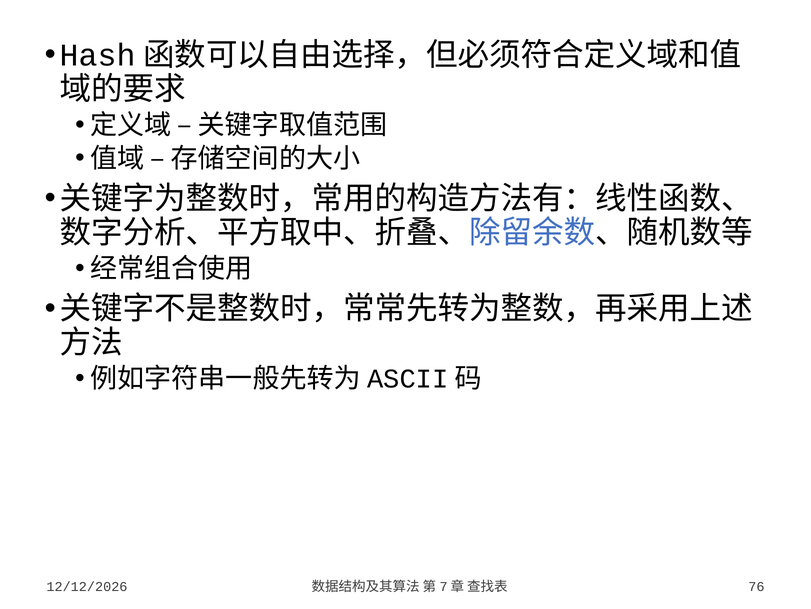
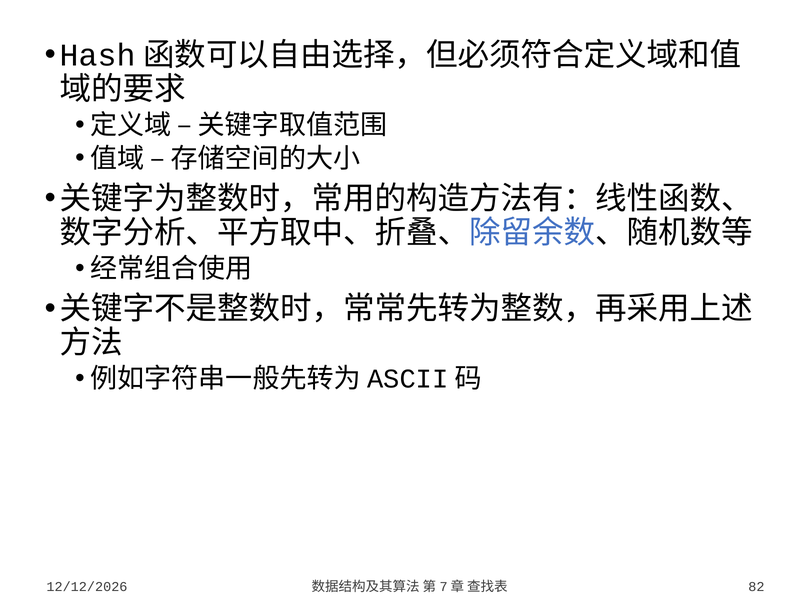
76: 76 -> 82
